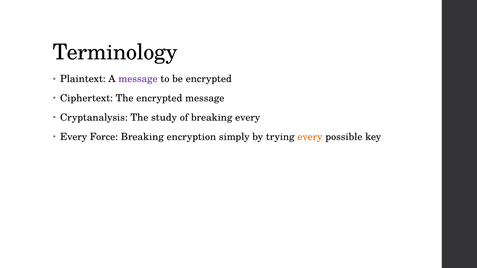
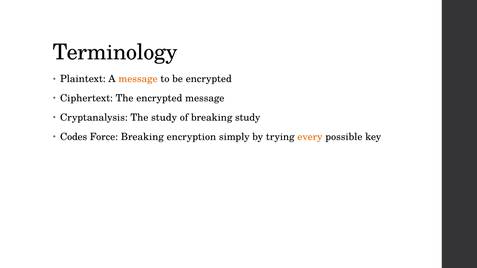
message at (138, 79) colour: purple -> orange
breaking every: every -> study
Every at (74, 137): Every -> Codes
